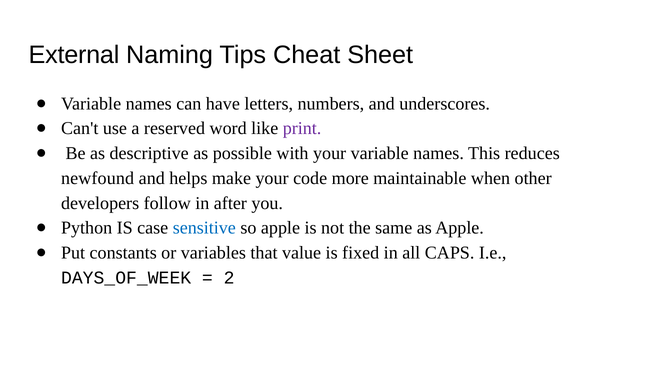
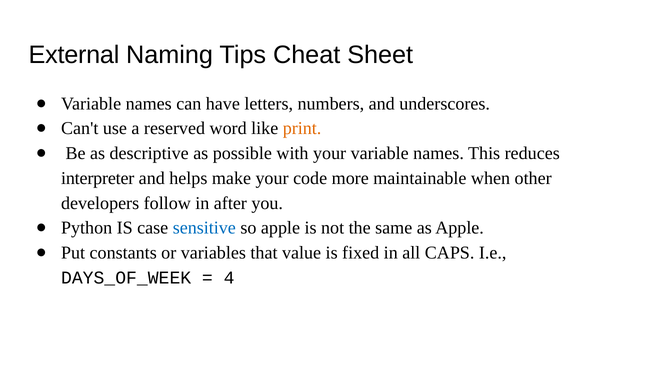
print colour: purple -> orange
newfound: newfound -> interpreter
2: 2 -> 4
